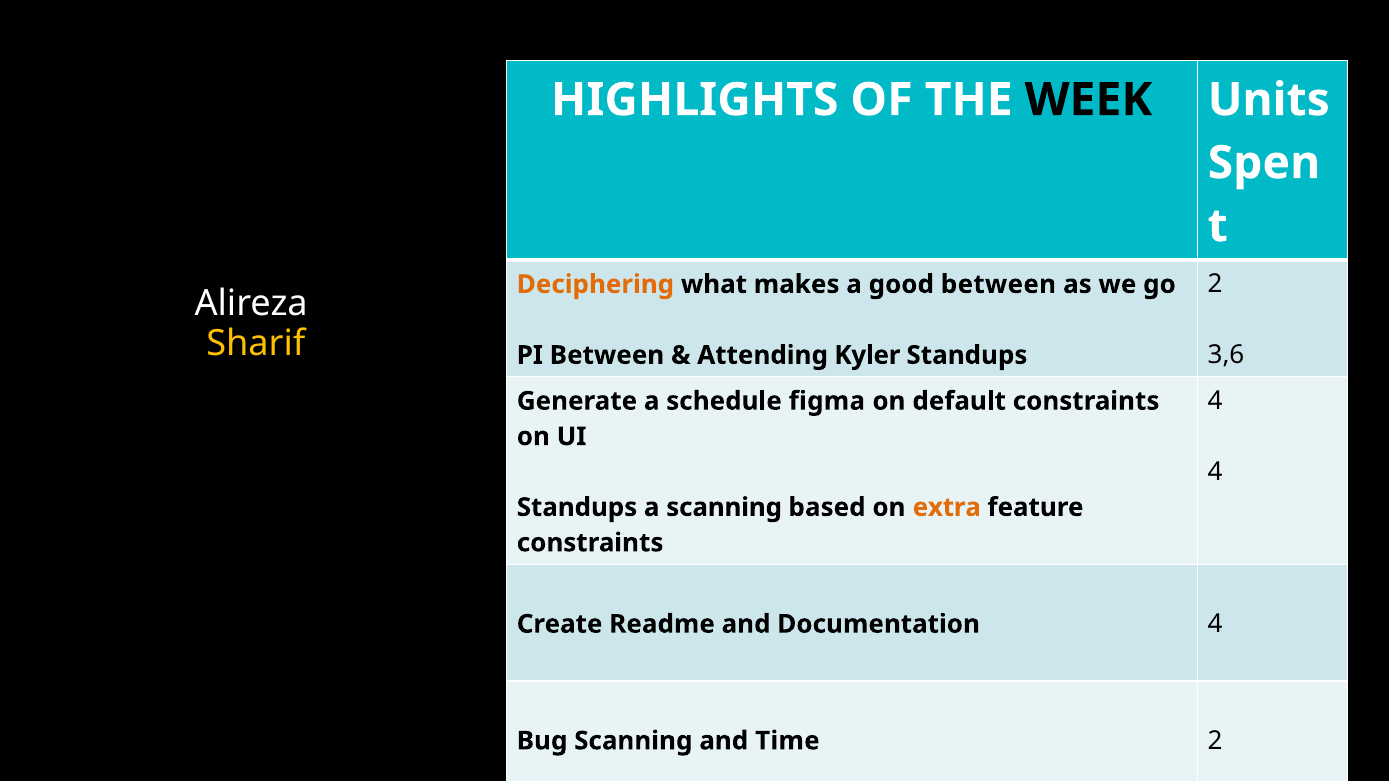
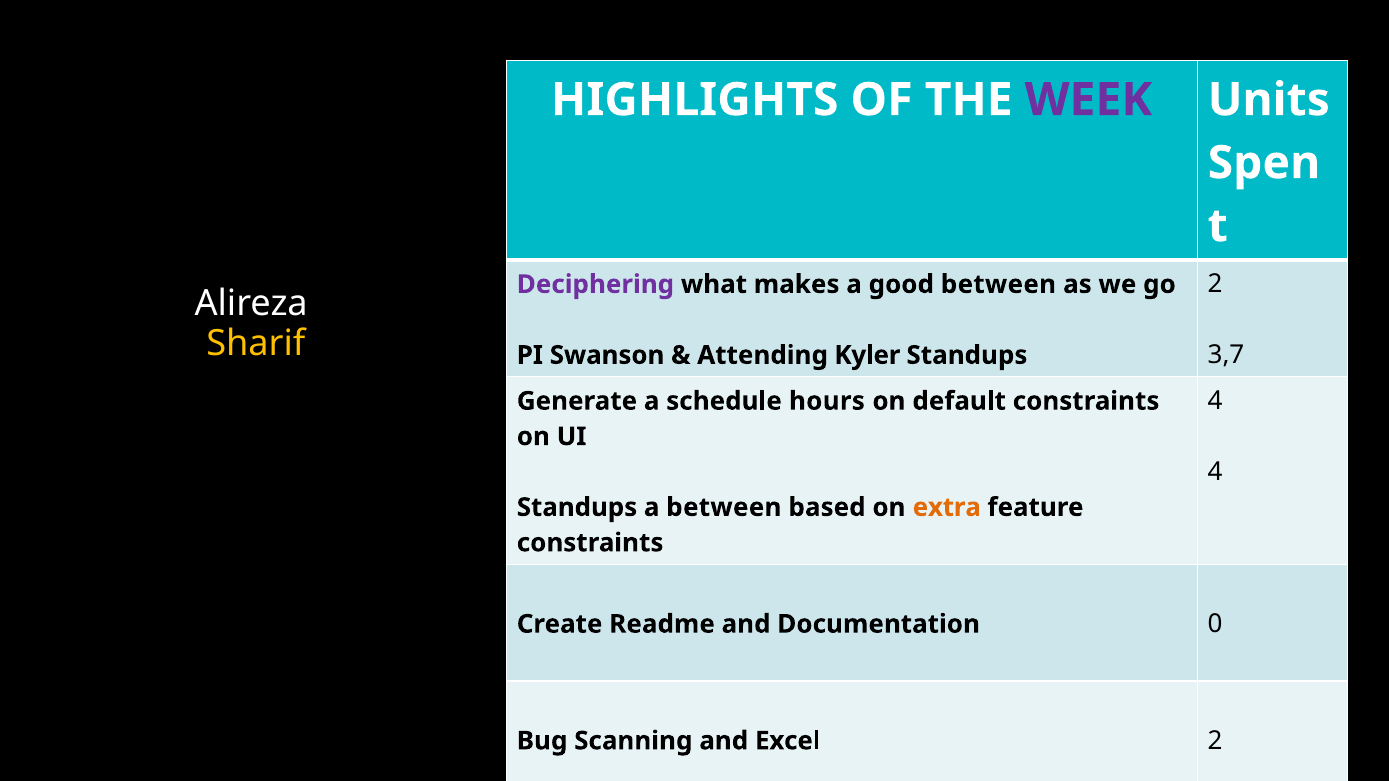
WEEK colour: black -> purple
Deciphering colour: orange -> purple
3,6: 3,6 -> 3,7
PI Between: Between -> Swanson
figma: figma -> hours
a scanning: scanning -> between
Documentation 4: 4 -> 0
Time: Time -> Excel
